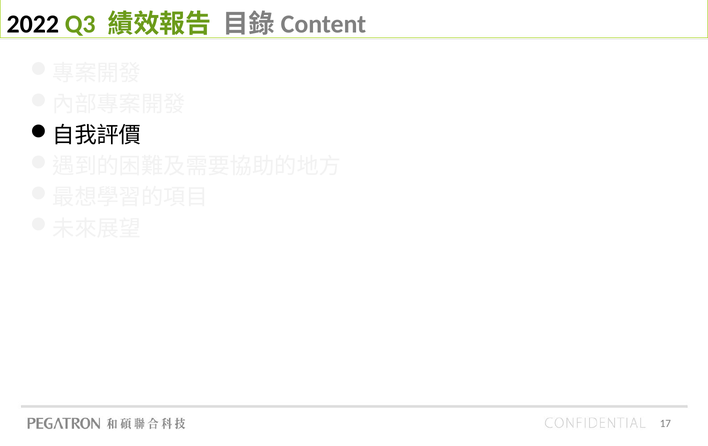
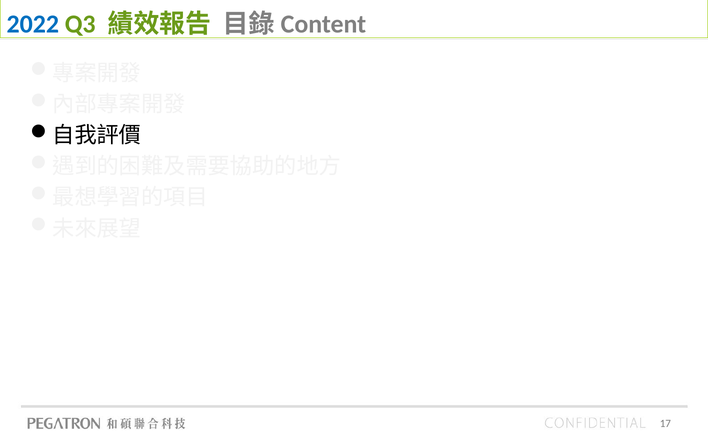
2022 colour: black -> blue
